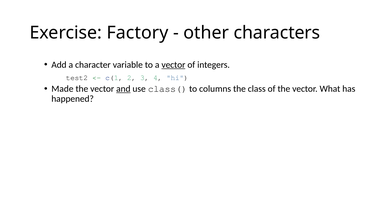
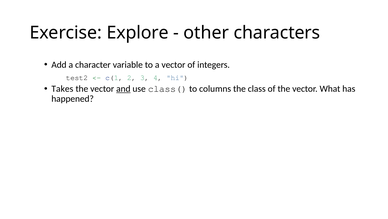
Factory: Factory -> Explore
vector at (173, 65) underline: present -> none
Made: Made -> Takes
